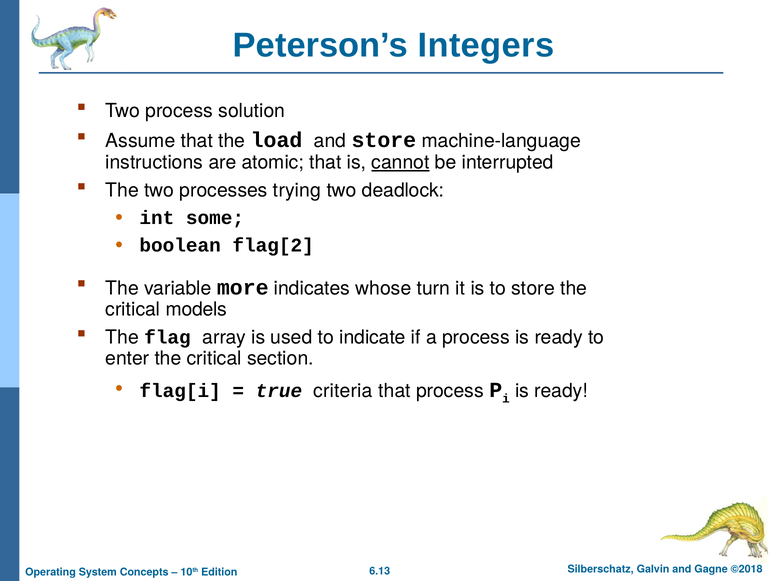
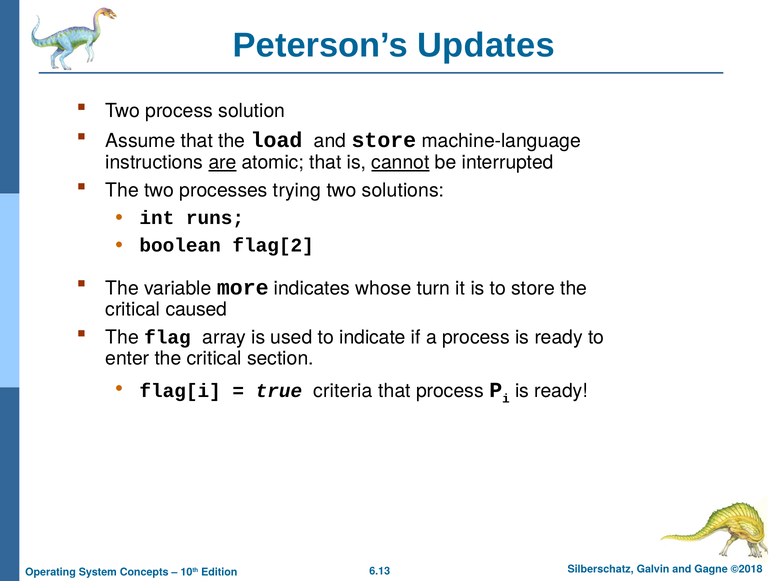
Integers: Integers -> Updates
are underline: none -> present
deadlock: deadlock -> solutions
some: some -> runs
models: models -> caused
